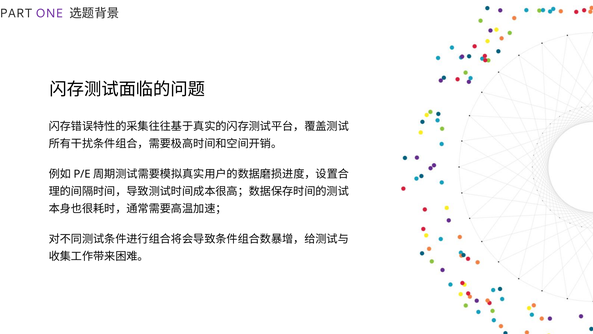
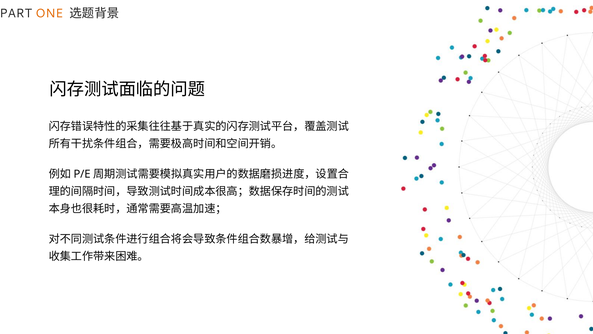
ONE colour: purple -> orange
